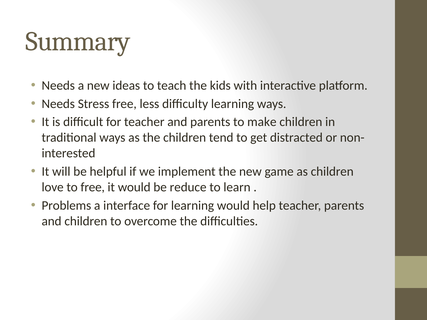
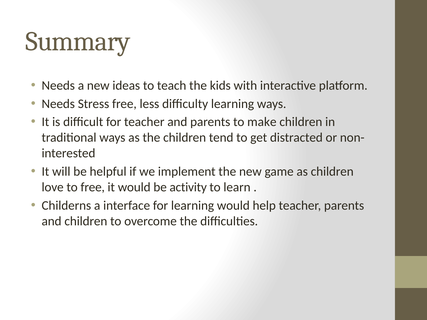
reduce: reduce -> activity
Problems: Problems -> Childerns
